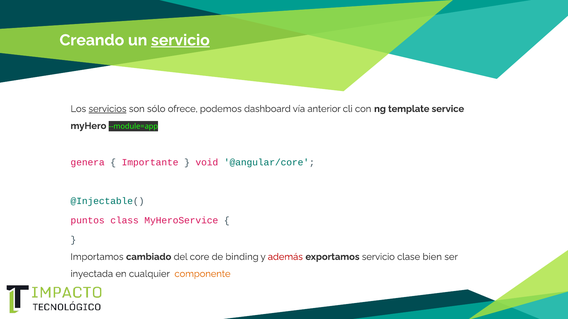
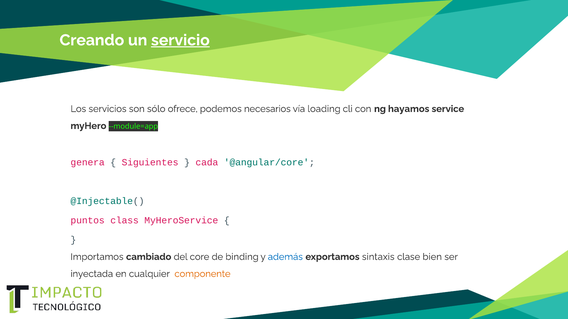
servicios underline: present -> none
dashboard: dashboard -> necesarios
anterior: anterior -> loading
template: template -> hayamos
Importante: Importante -> Siguientes
void: void -> cada
además colour: red -> blue
exportamos servicio: servicio -> sintaxis
